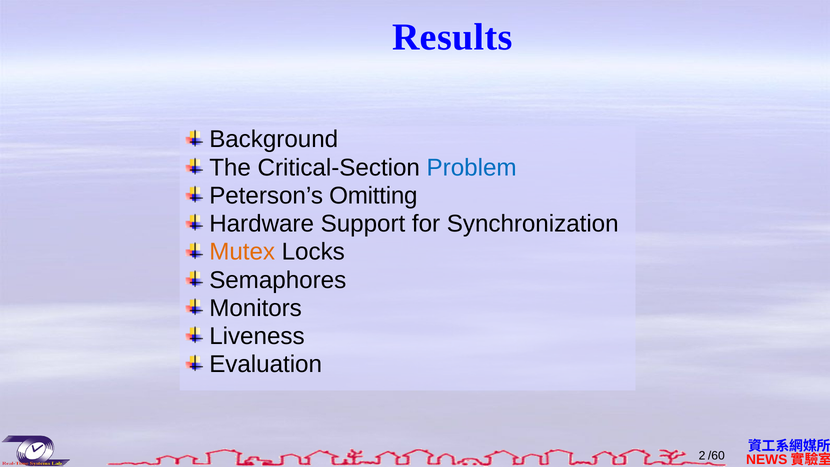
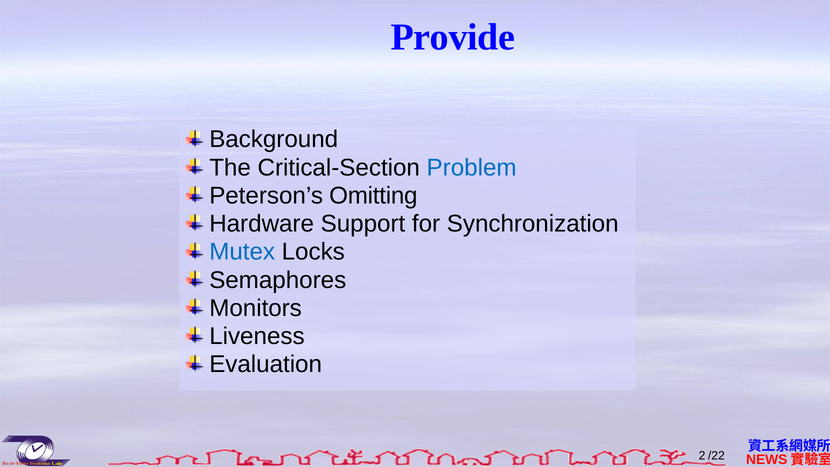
Results: Results -> Provide
Mutex colour: orange -> blue
/60: /60 -> /22
